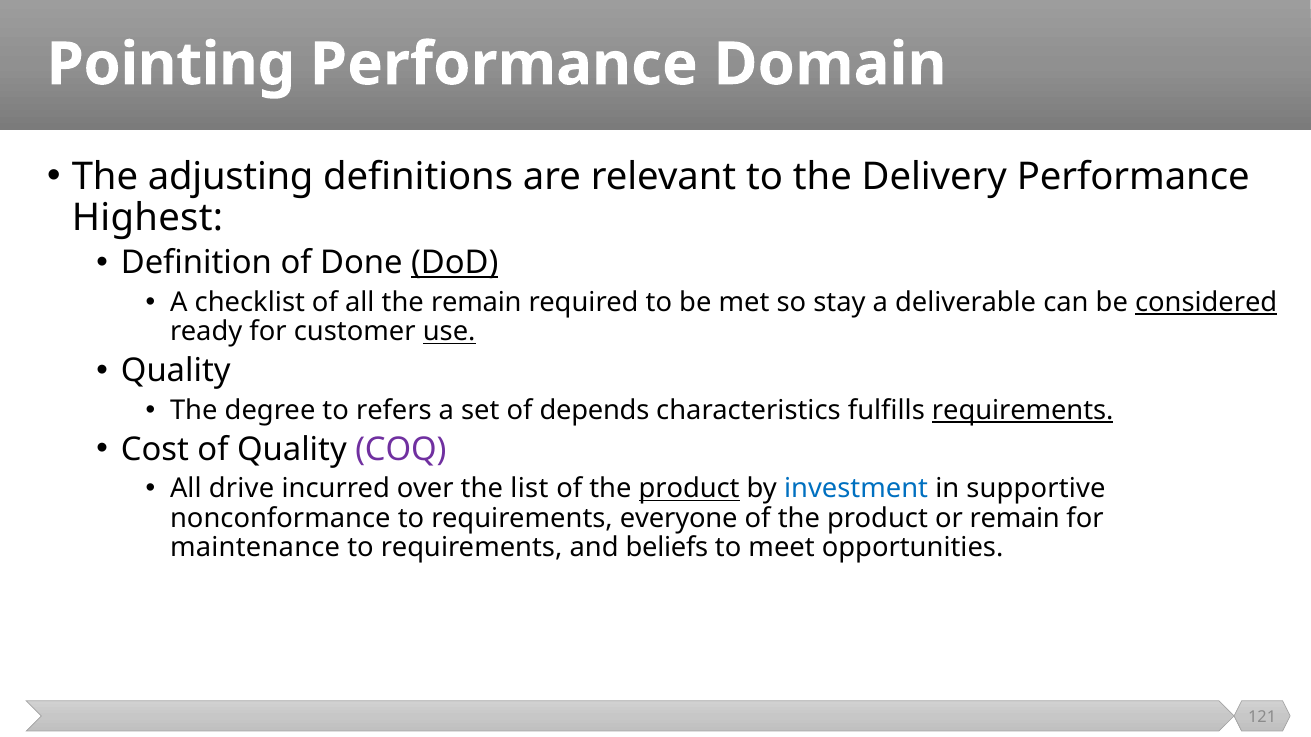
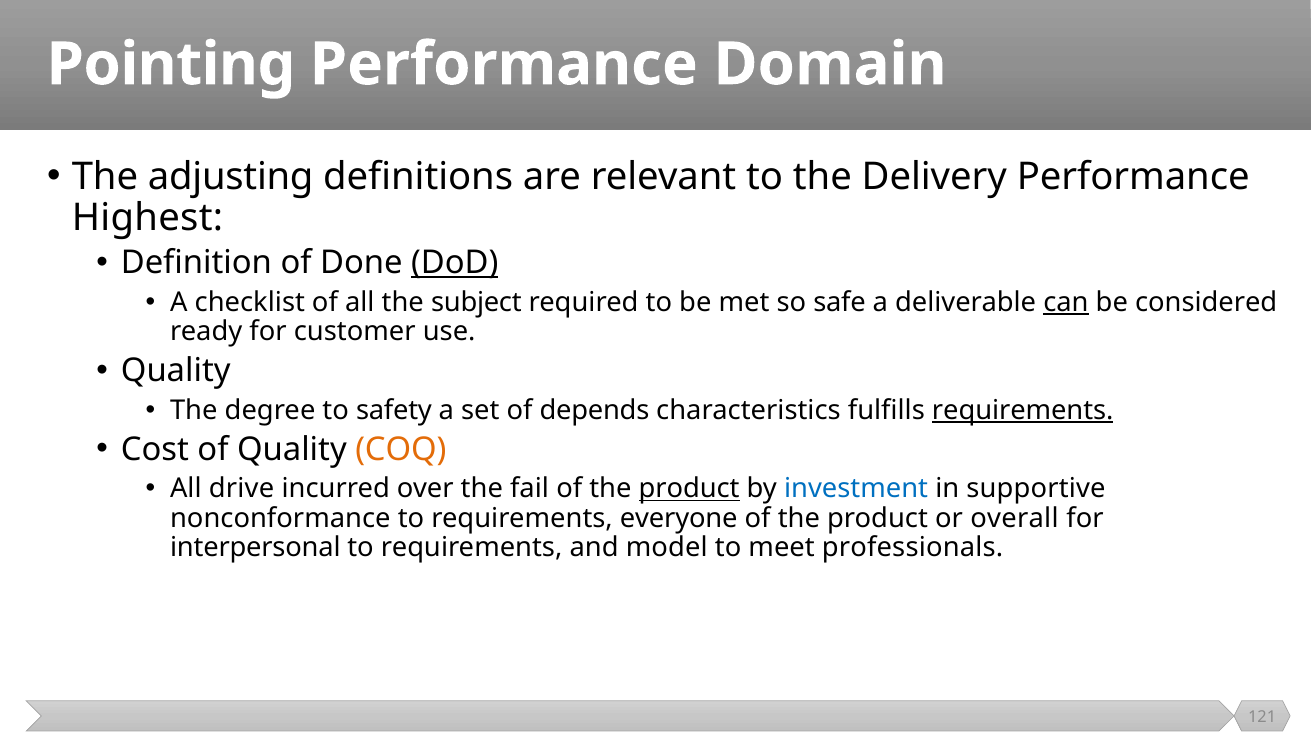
the remain: remain -> subject
stay: stay -> safe
can underline: none -> present
considered underline: present -> none
use underline: present -> none
refers: refers -> safety
COQ colour: purple -> orange
list: list -> fail
or remain: remain -> overall
maintenance: maintenance -> interpersonal
beliefs: beliefs -> model
opportunities: opportunities -> professionals
